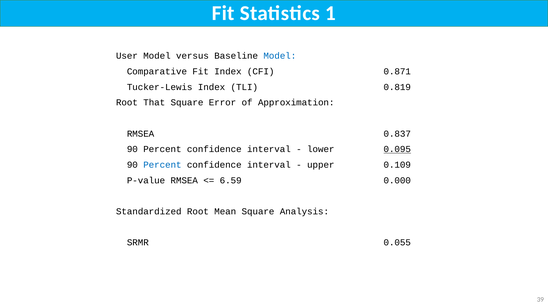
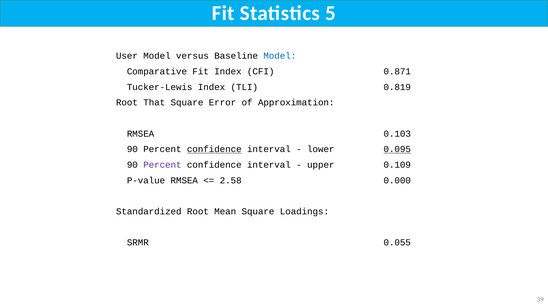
1: 1 -> 5
0.837: 0.837 -> 0.103
confidence at (214, 149) underline: none -> present
Percent at (162, 165) colour: blue -> purple
6.59: 6.59 -> 2.58
Analysis: Analysis -> Loadings
